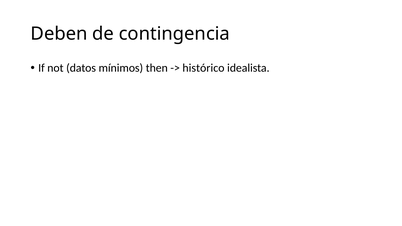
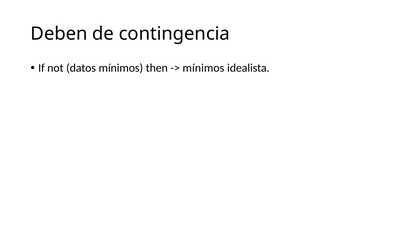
histórico at (203, 68): histórico -> mínimos
